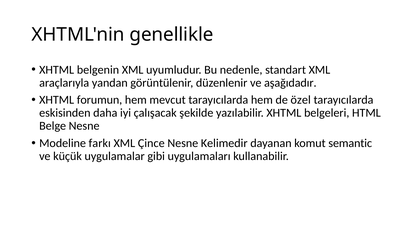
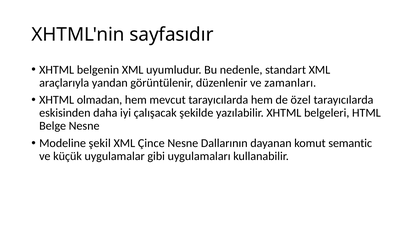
genellikle: genellikle -> sayfasıdır
aşağıdadır: aşağıdadır -> zamanları
forumun: forumun -> olmadan
farkı: farkı -> şekil
Kelimedir: Kelimedir -> Dallarının
